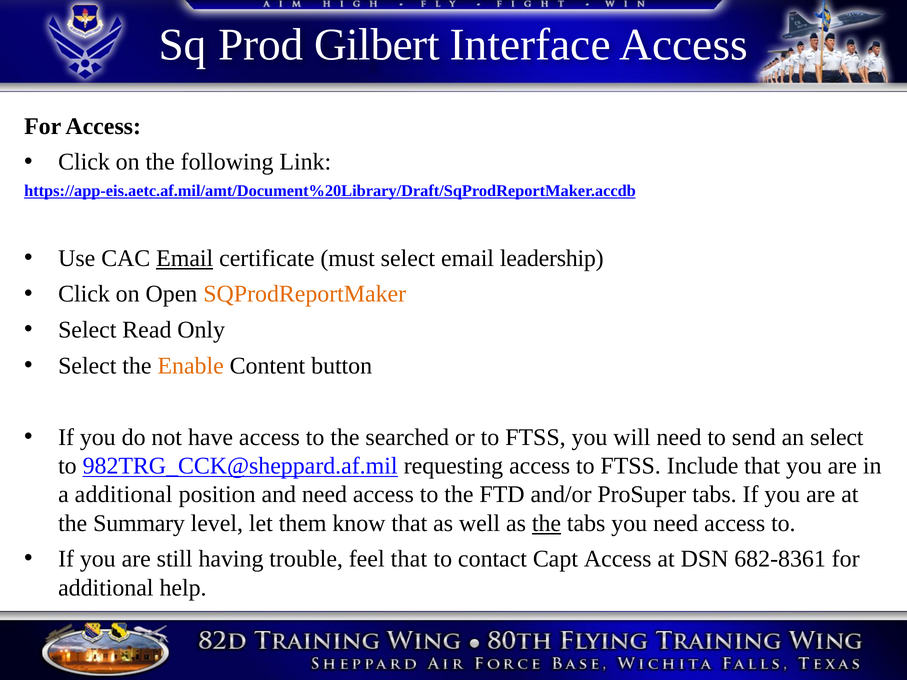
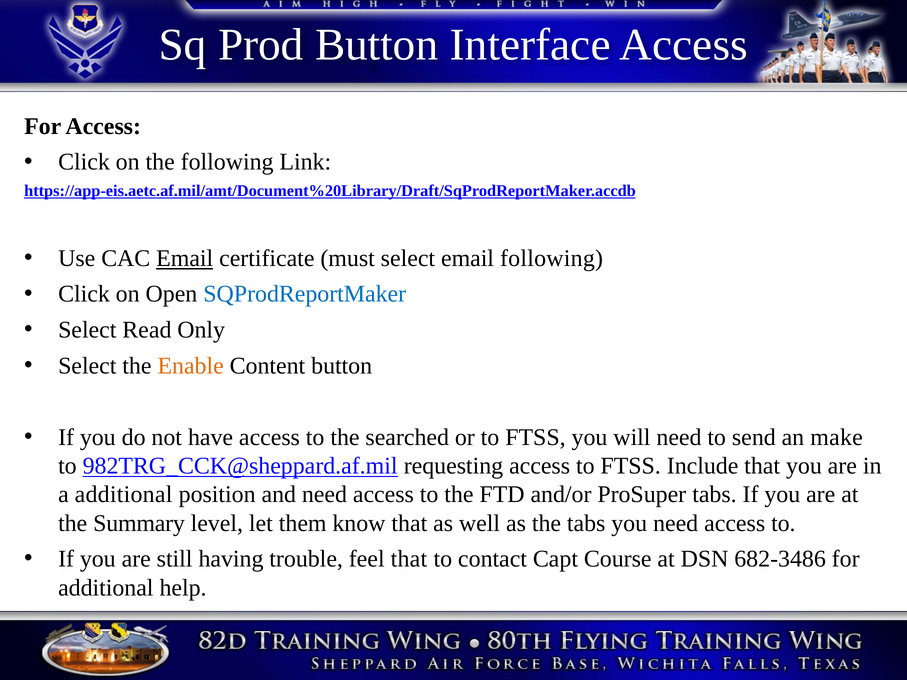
Prod Gilbert: Gilbert -> Button
email leadership: leadership -> following
SQProdReportMaker colour: orange -> blue
an select: select -> make
the at (546, 523) underline: present -> none
Capt Access: Access -> Course
682-8361: 682-8361 -> 682-3486
